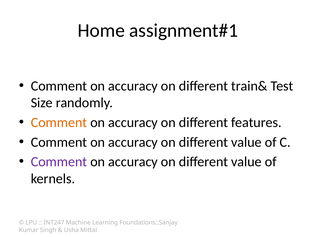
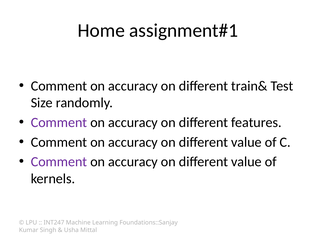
Comment at (59, 122) colour: orange -> purple
